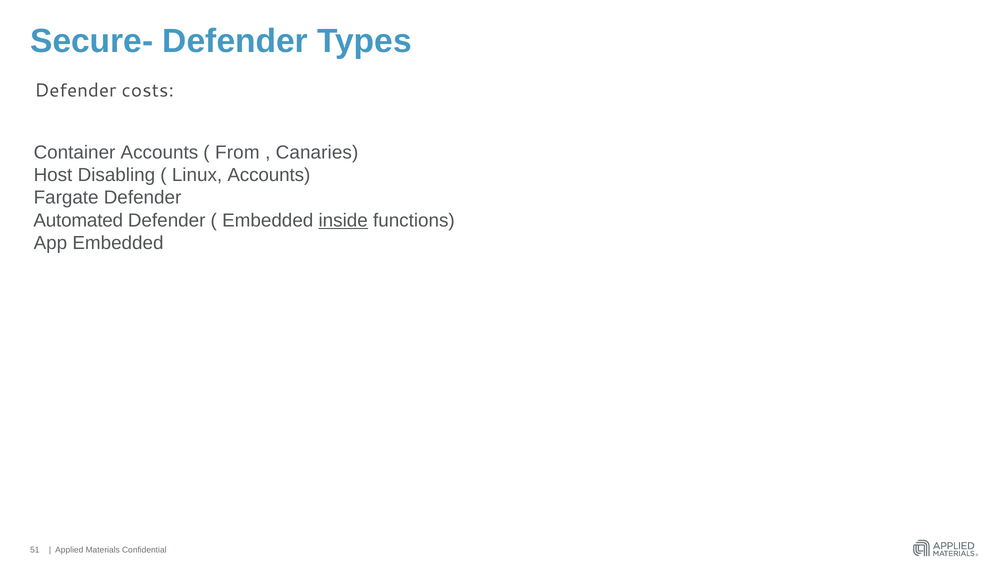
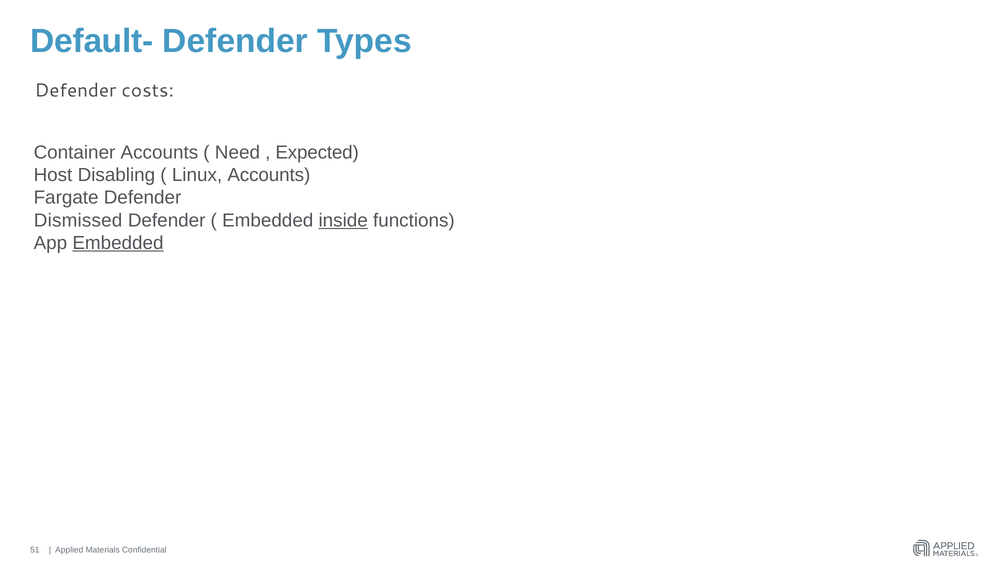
Secure-: Secure- -> Default-
From: From -> Need
Canaries: Canaries -> Expected
Automated: Automated -> Dismissed
Embedded at (118, 243) underline: none -> present
